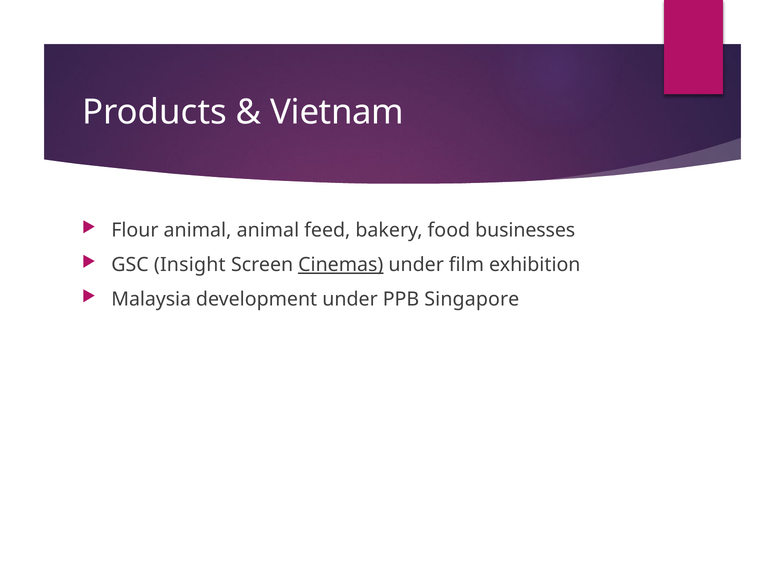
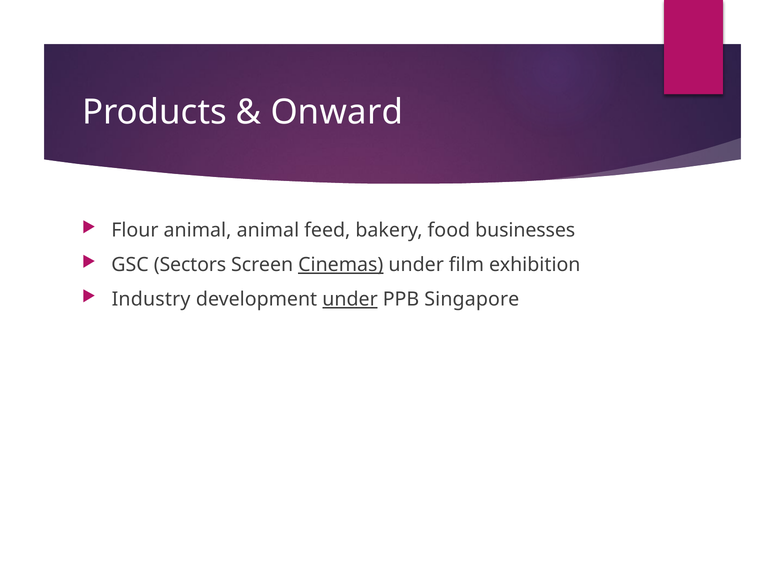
Vietnam: Vietnam -> Onward
Insight: Insight -> Sectors
Malaysia: Malaysia -> Industry
under at (350, 299) underline: none -> present
